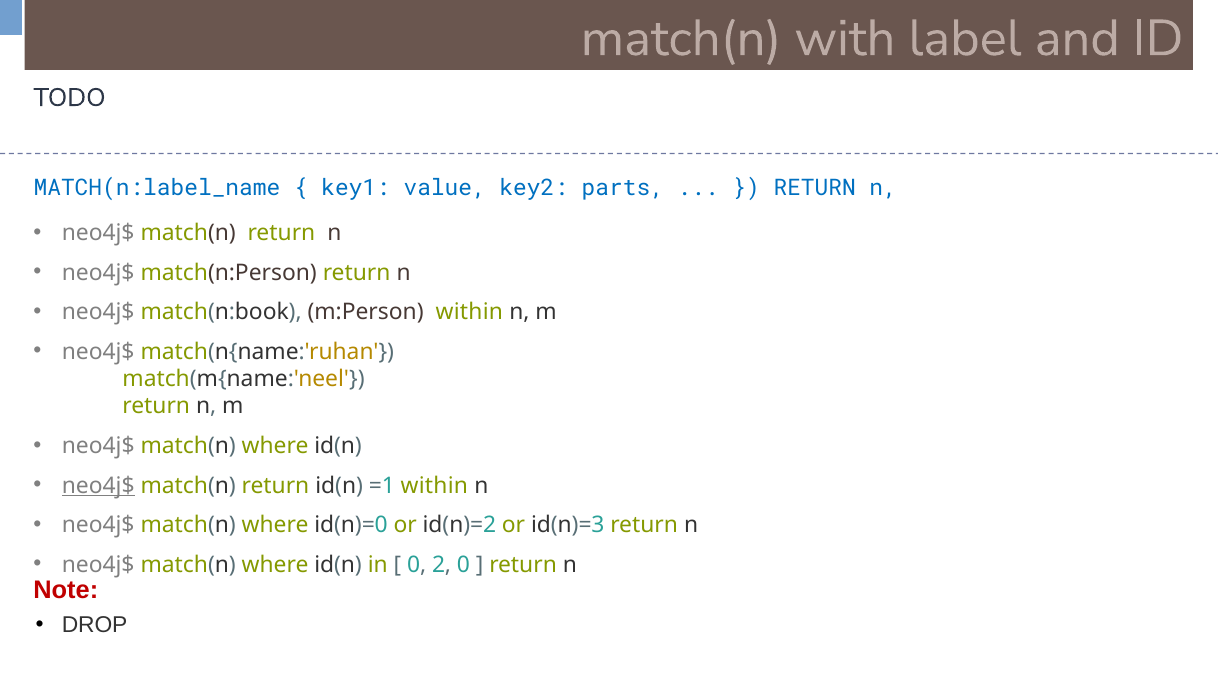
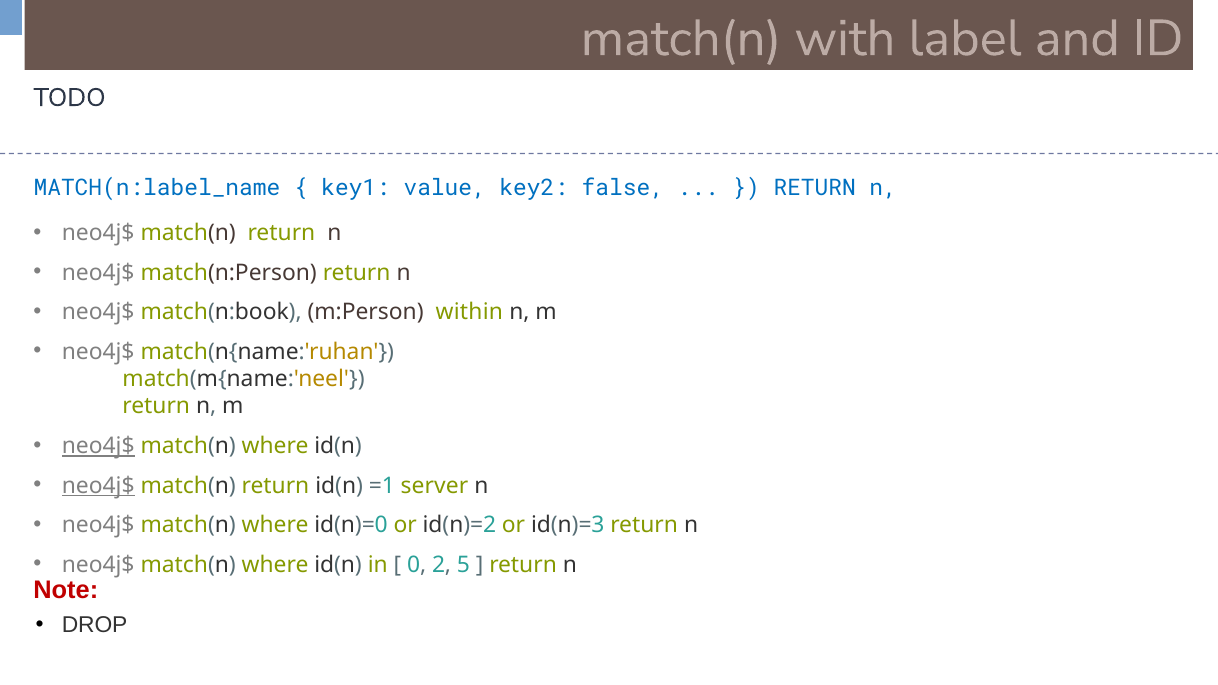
parts: parts -> false
neo4j$ at (98, 446) underline: none -> present
=1 within: within -> server
2 0: 0 -> 5
